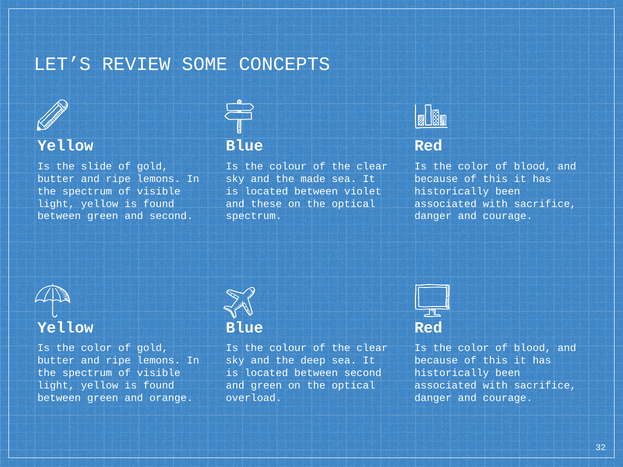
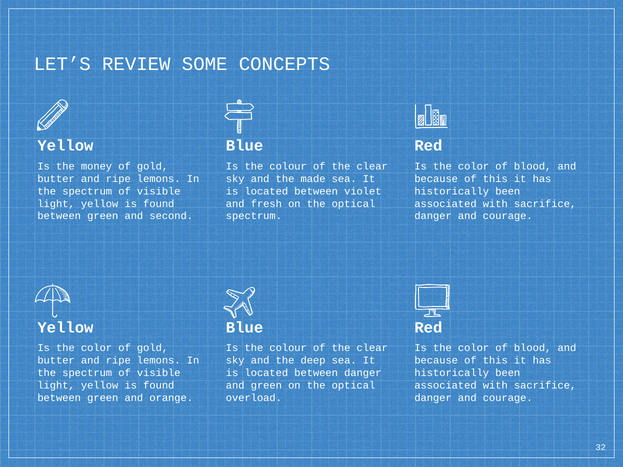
slide: slide -> money
these: these -> fresh
between second: second -> danger
